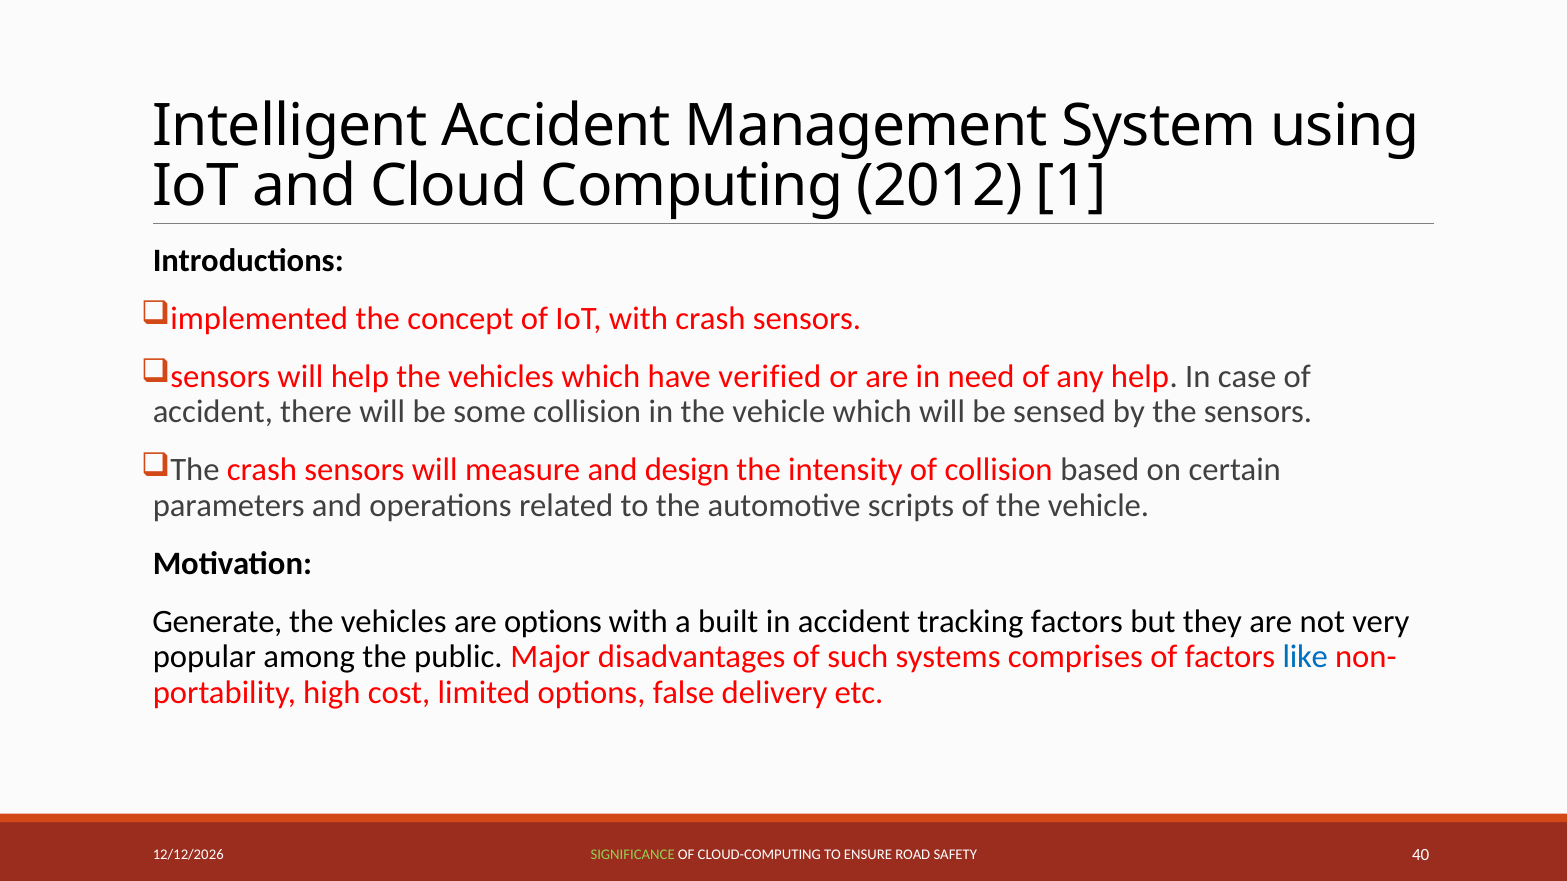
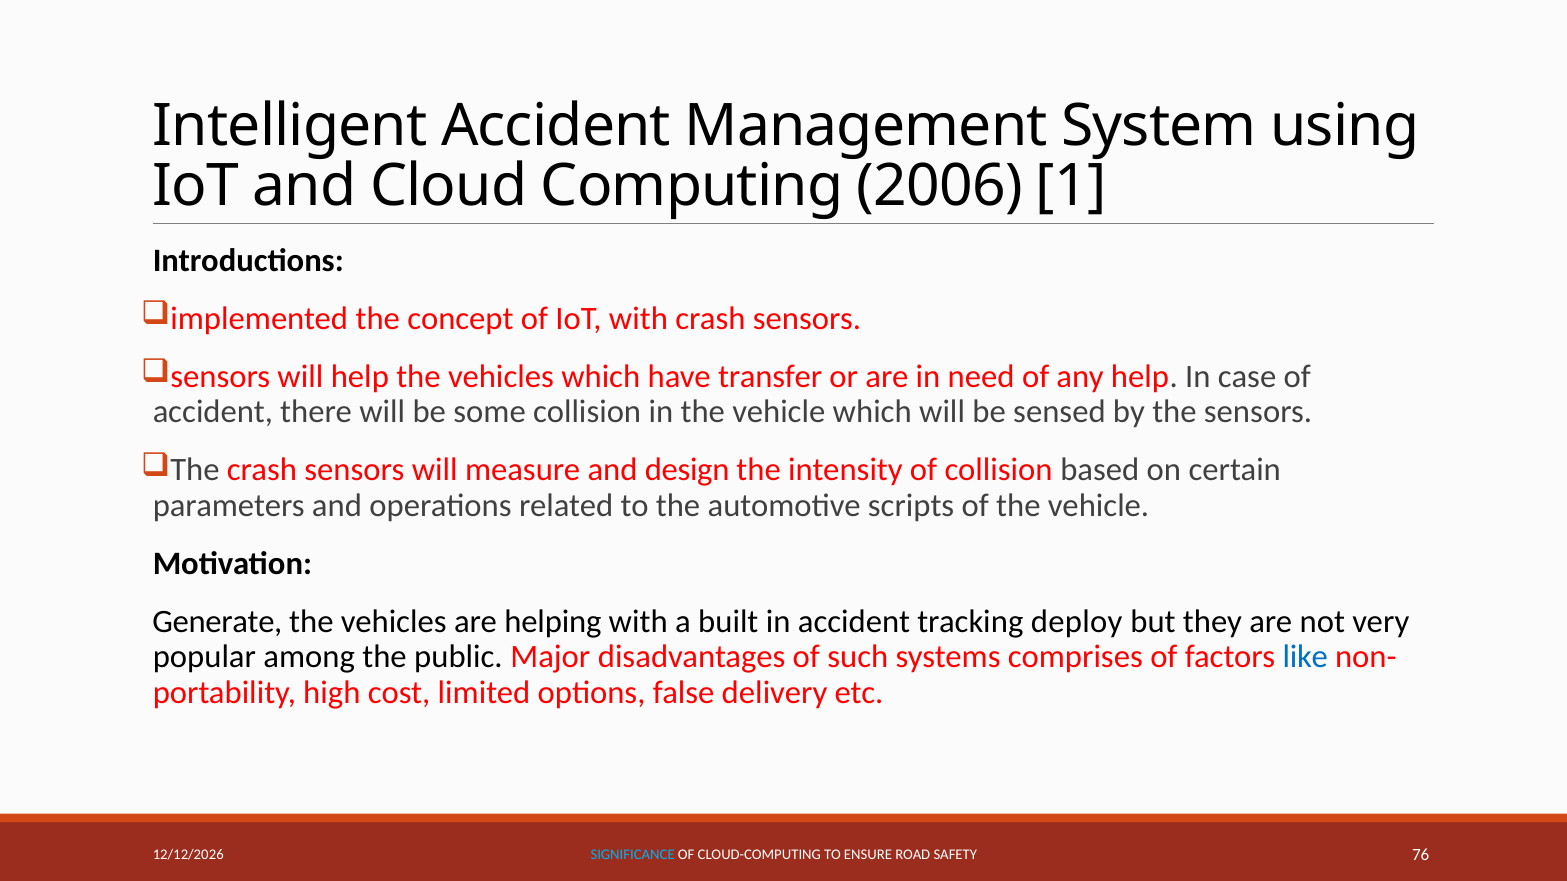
2012: 2012 -> 2006
verified: verified -> transfer
are options: options -> helping
tracking factors: factors -> deploy
SIGNIFICANCE colour: light green -> light blue
40: 40 -> 76
